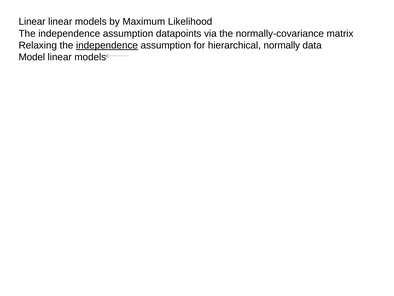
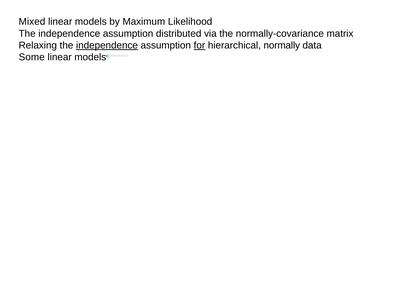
Linear at (32, 22): Linear -> Mixed
datapoints: datapoints -> distributed
for underline: none -> present
Model: Model -> Some
